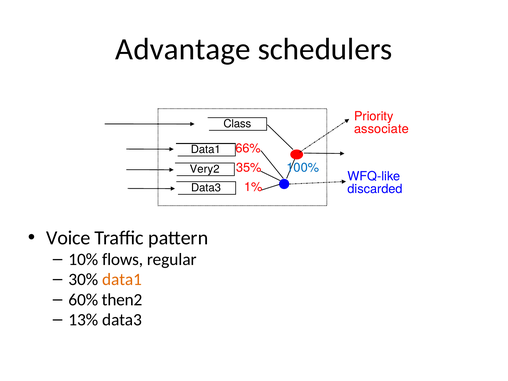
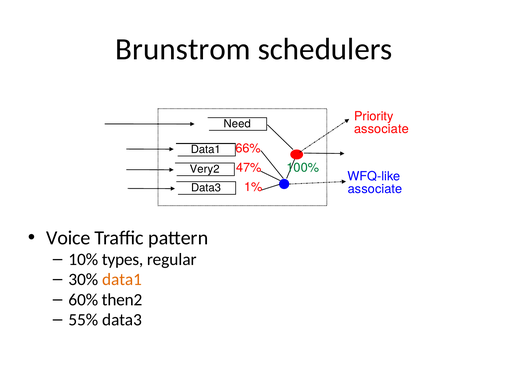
Advantage: Advantage -> Brunstrom
Class: Class -> Need
35%: 35% -> 47%
100% colour: blue -> green
discarded at (375, 189): discarded -> associate
flows: flows -> types
13%: 13% -> 55%
